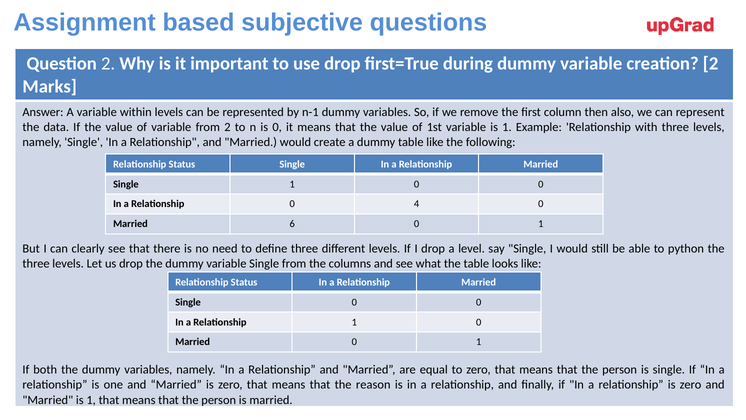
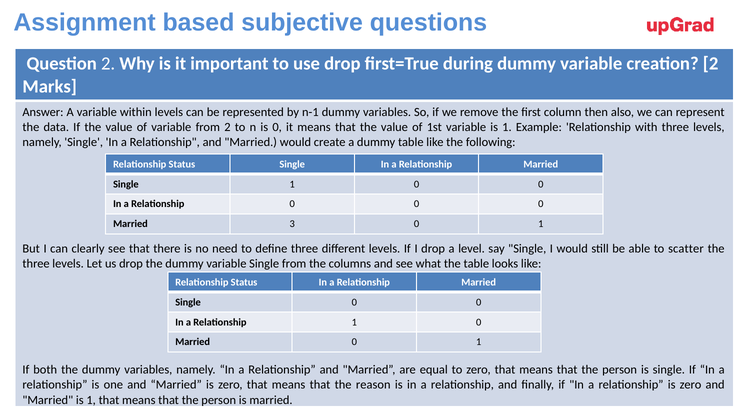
Relationship 0 4: 4 -> 0
6: 6 -> 3
python: python -> scatter
